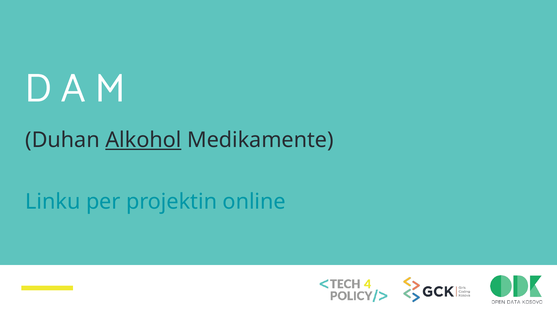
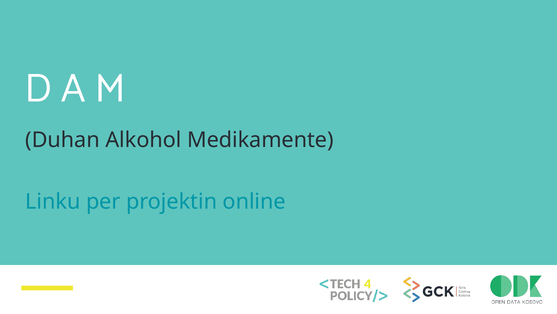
Alkohol underline: present -> none
